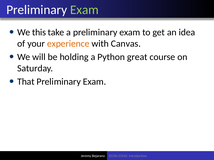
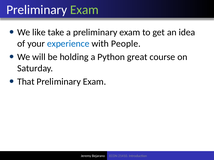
this: this -> like
experience colour: orange -> blue
Canvas: Canvas -> People
